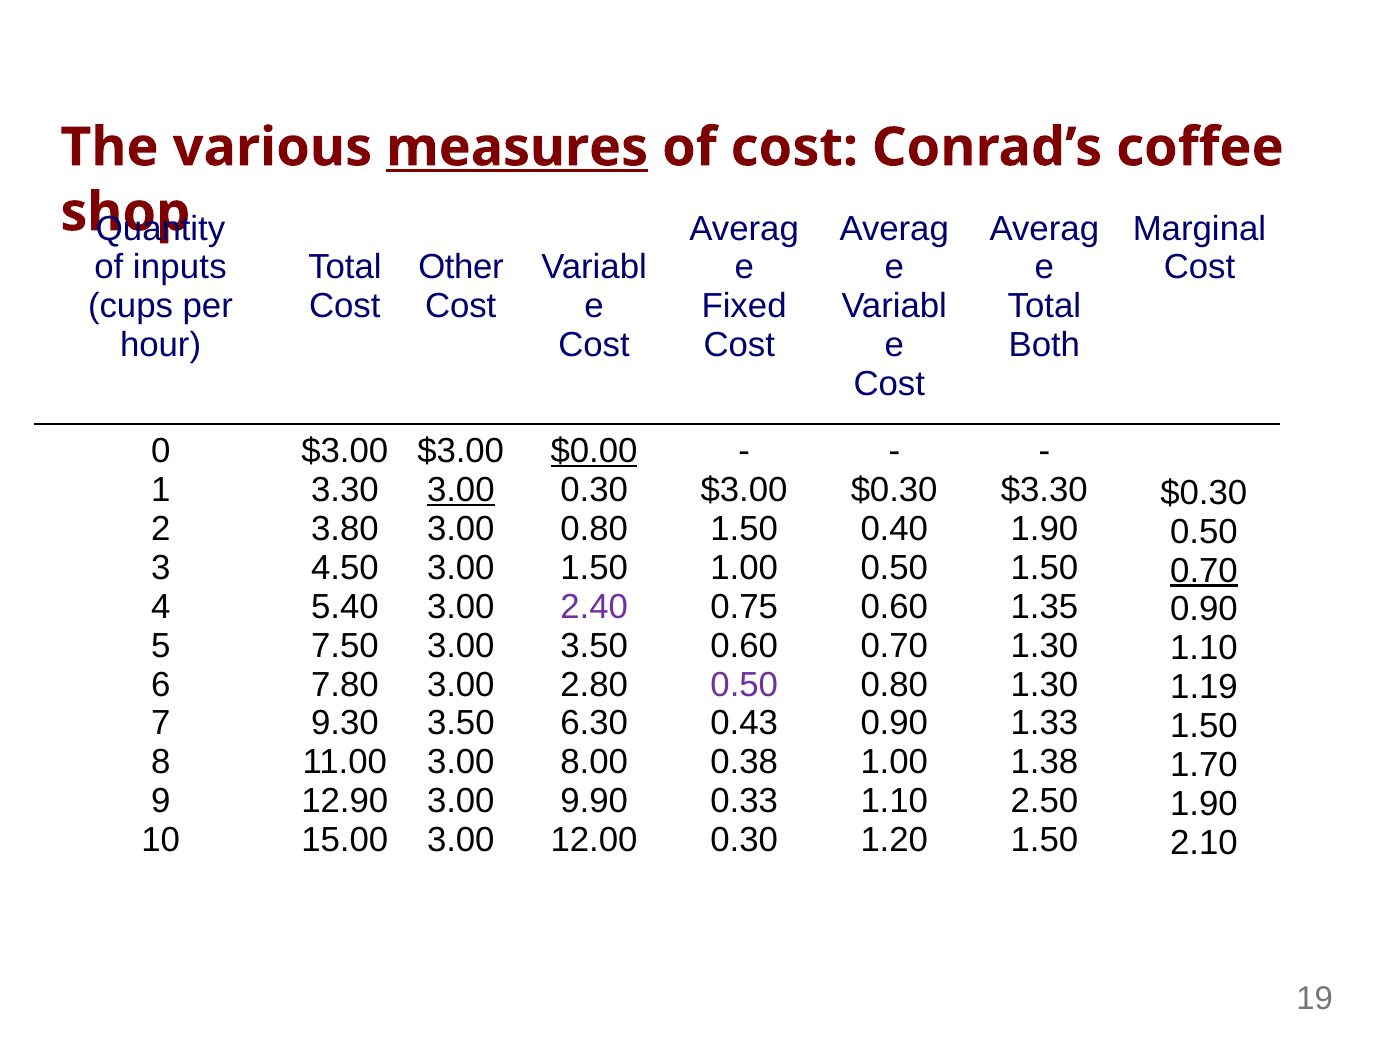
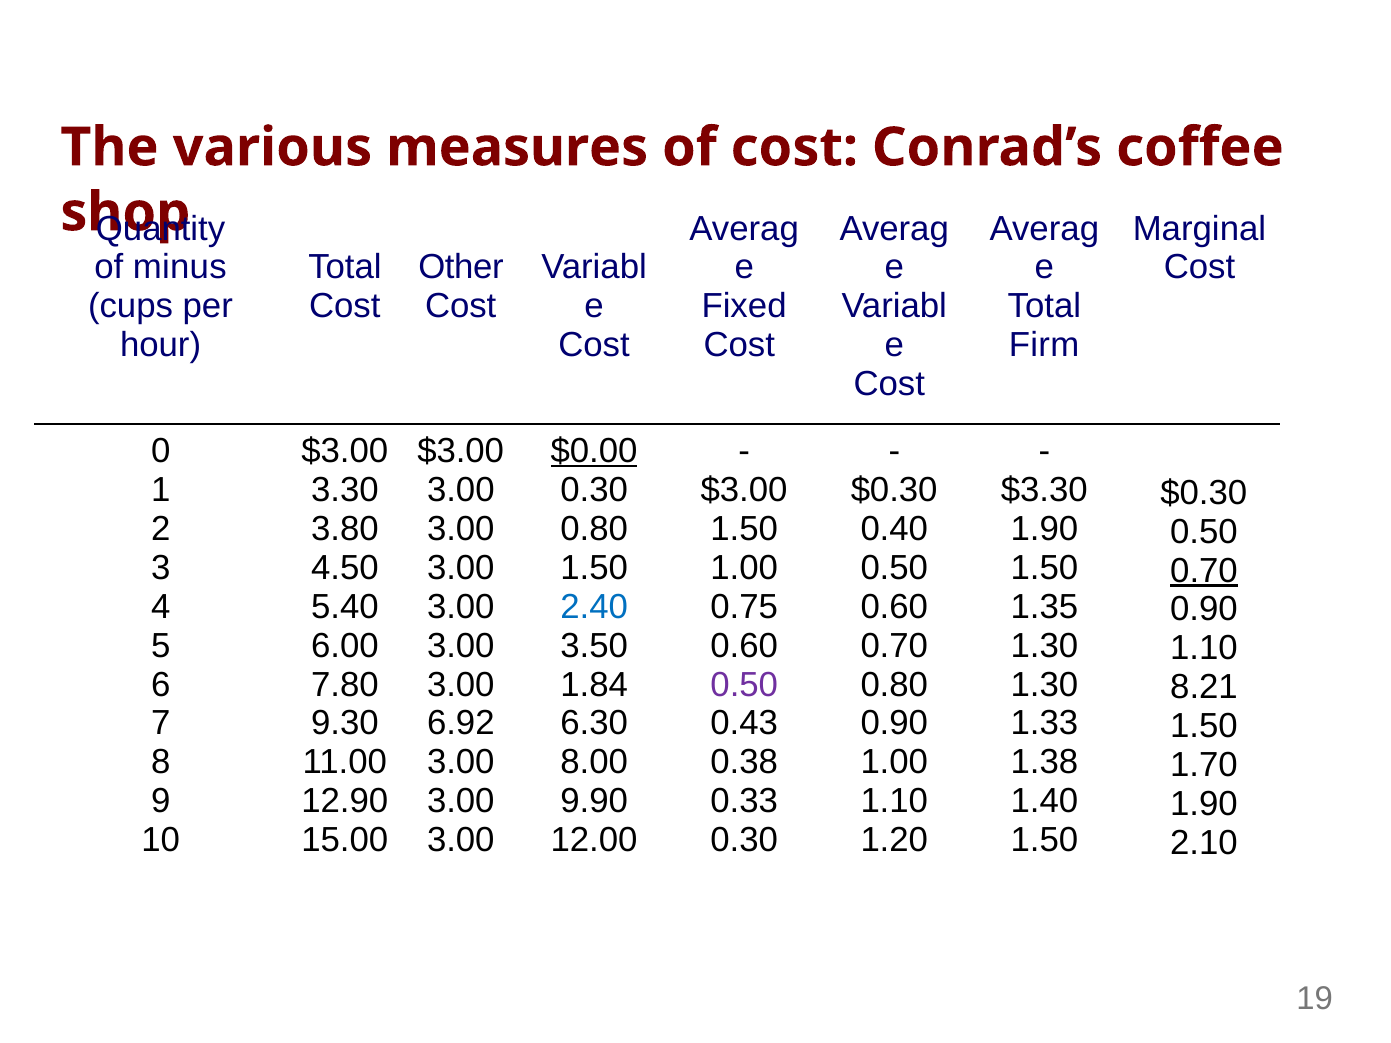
measures underline: present -> none
inputs: inputs -> minus
Both: Both -> Firm
3.00 at (461, 490) underline: present -> none
2.40 colour: purple -> blue
7.50: 7.50 -> 6.00
2.80: 2.80 -> 1.84
1.19: 1.19 -> 8.21
3.50 at (461, 724): 3.50 -> 6.92
2.50: 2.50 -> 1.40
